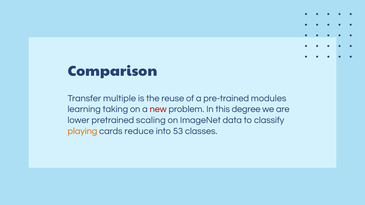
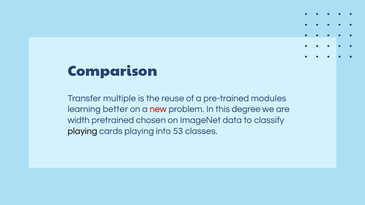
taking: taking -> better
lower: lower -> width
scaling: scaling -> chosen
playing at (82, 131) colour: orange -> black
cards reduce: reduce -> playing
